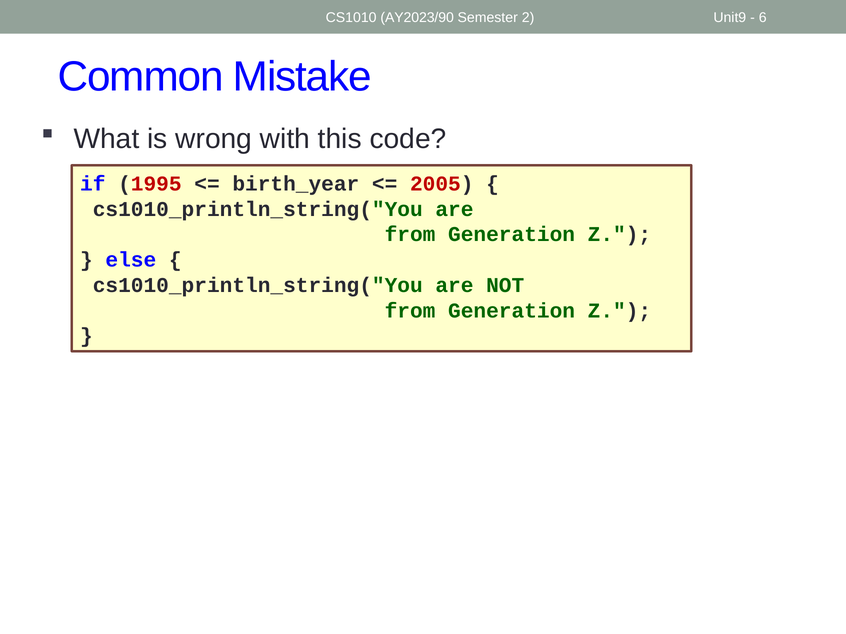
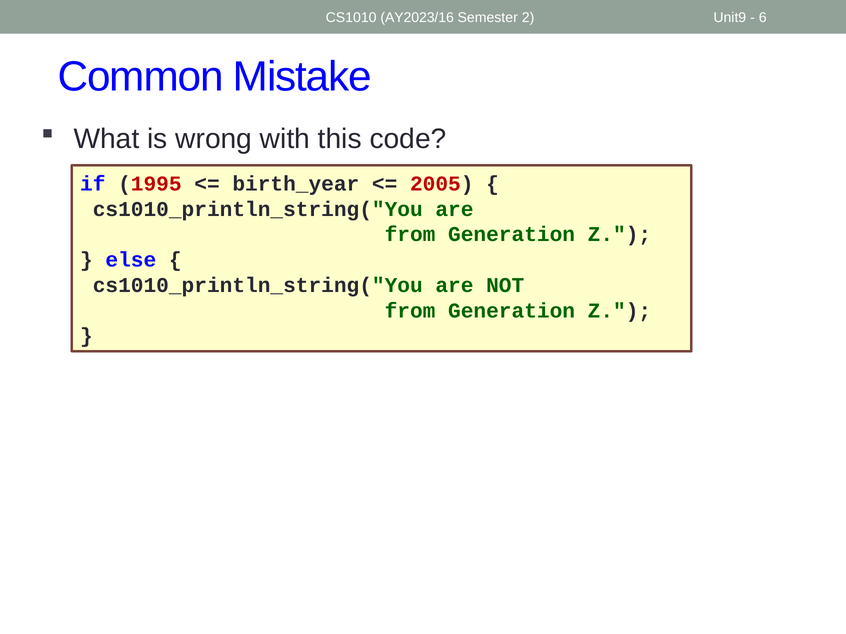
AY2023/90: AY2023/90 -> AY2023/16
